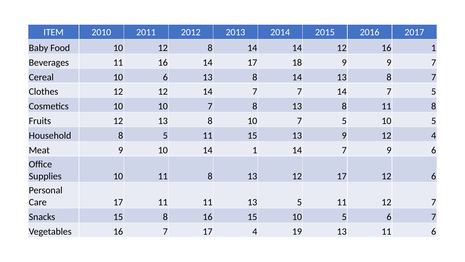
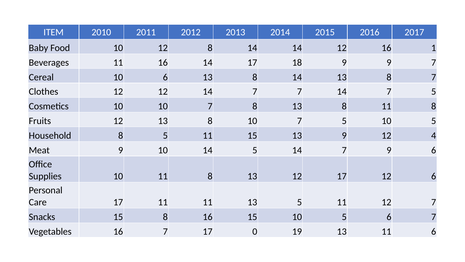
14 1: 1 -> 5
17 4: 4 -> 0
